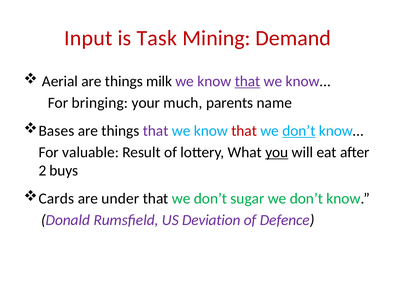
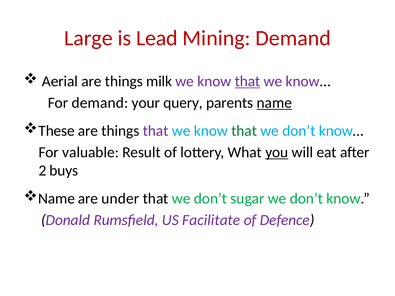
Input: Input -> Large
Task: Task -> Lead
For bringing: bringing -> demand
much: much -> query
name at (274, 103) underline: none -> present
Bases: Bases -> These
that at (244, 131) colour: red -> green
don’t at (299, 131) underline: present -> none
Cards at (56, 199): Cards -> Name
Deviation: Deviation -> Facilitate
